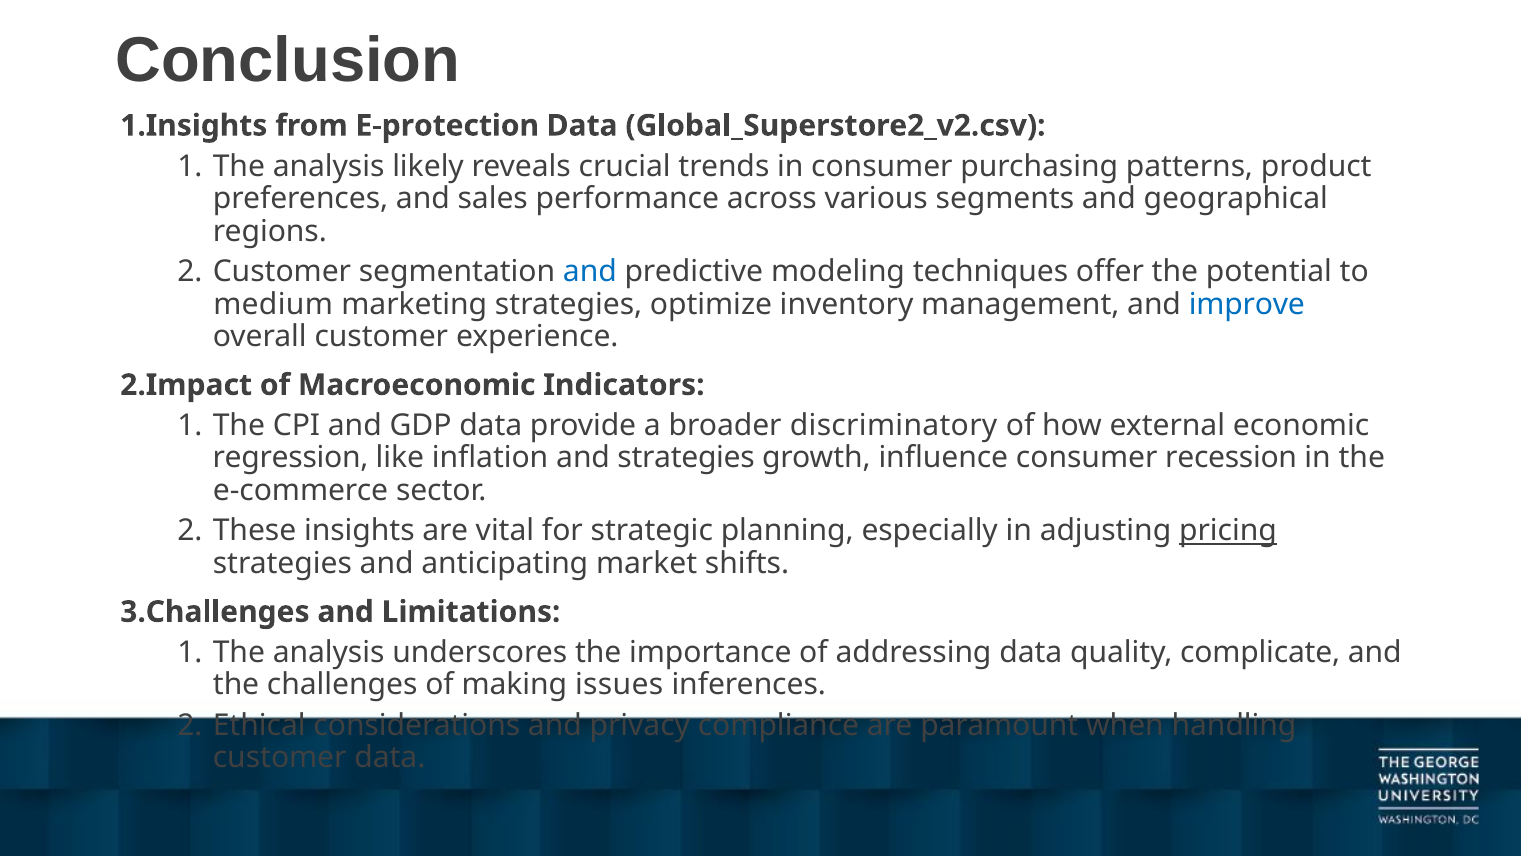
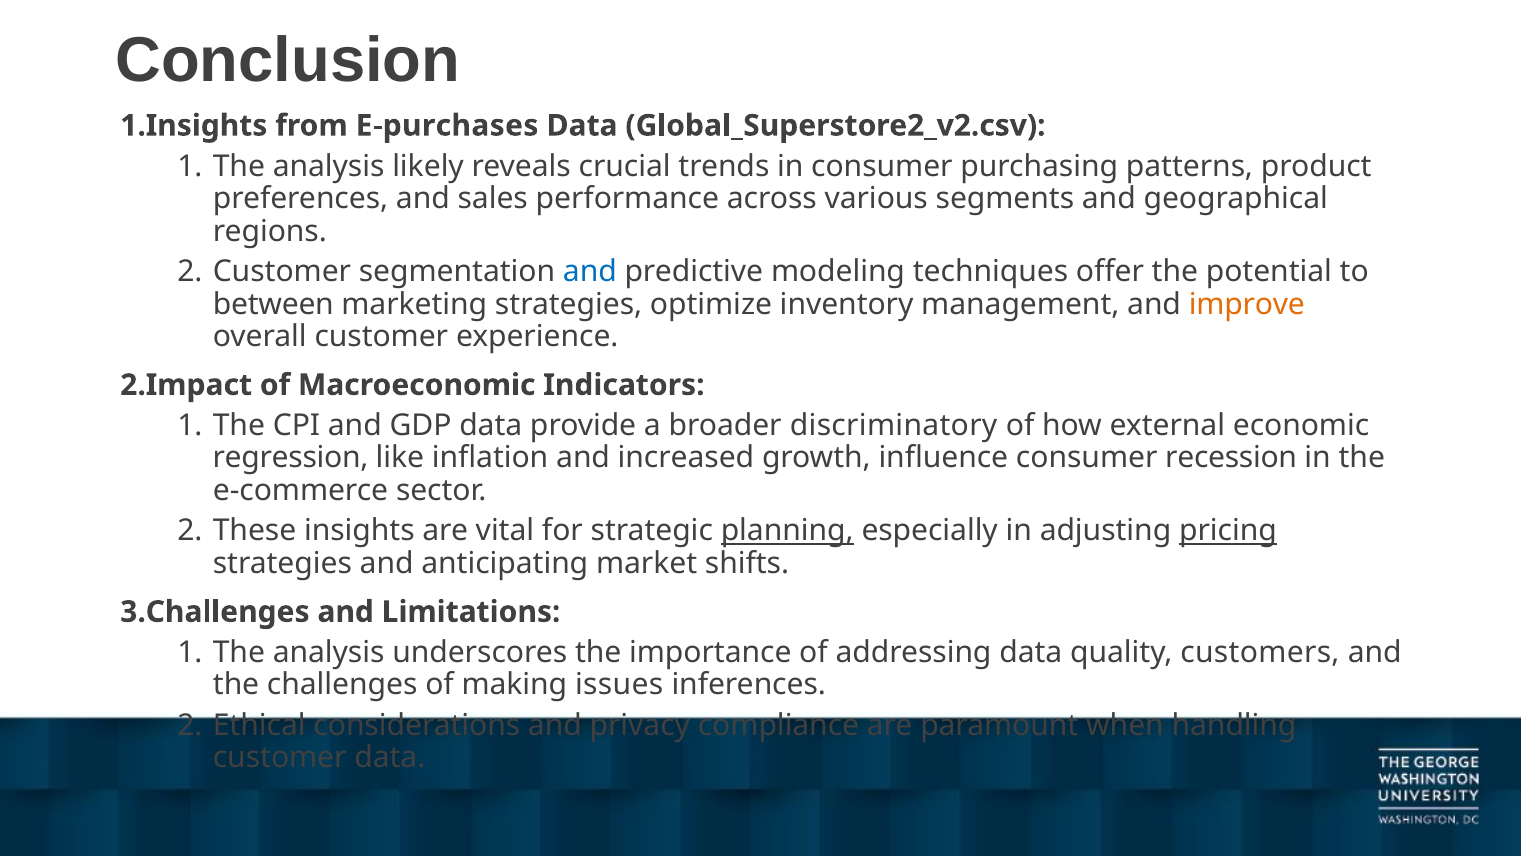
E-protection: E-protection -> E-purchases
medium: medium -> between
improve colour: blue -> orange
and strategies: strategies -> increased
planning underline: none -> present
complicate: complicate -> customers
